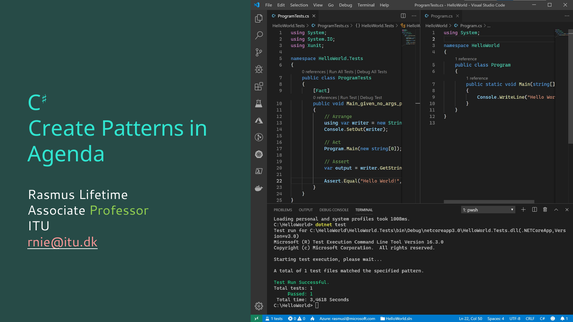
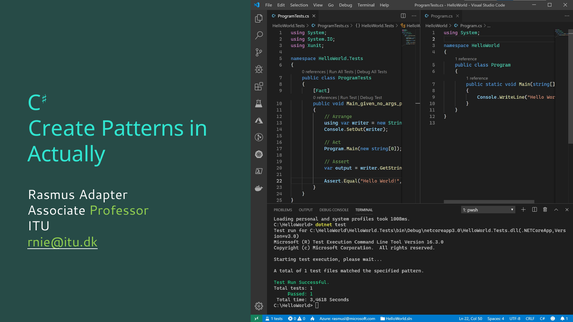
Agenda: Agenda -> Actually
Lifetime: Lifetime -> Adapter
rnie@itu.dk colour: pink -> light green
